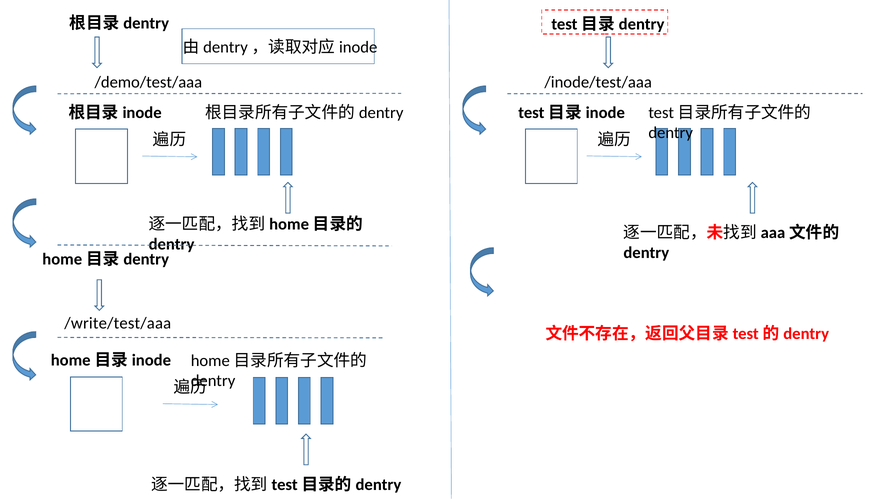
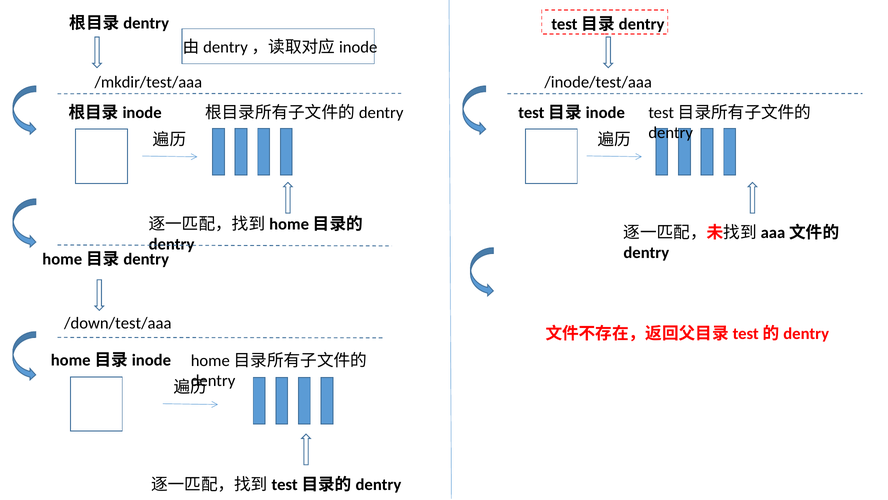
/demo/test/aaa: /demo/test/aaa -> /mkdir/test/aaa
/write/test/aaa: /write/test/aaa -> /down/test/aaa
